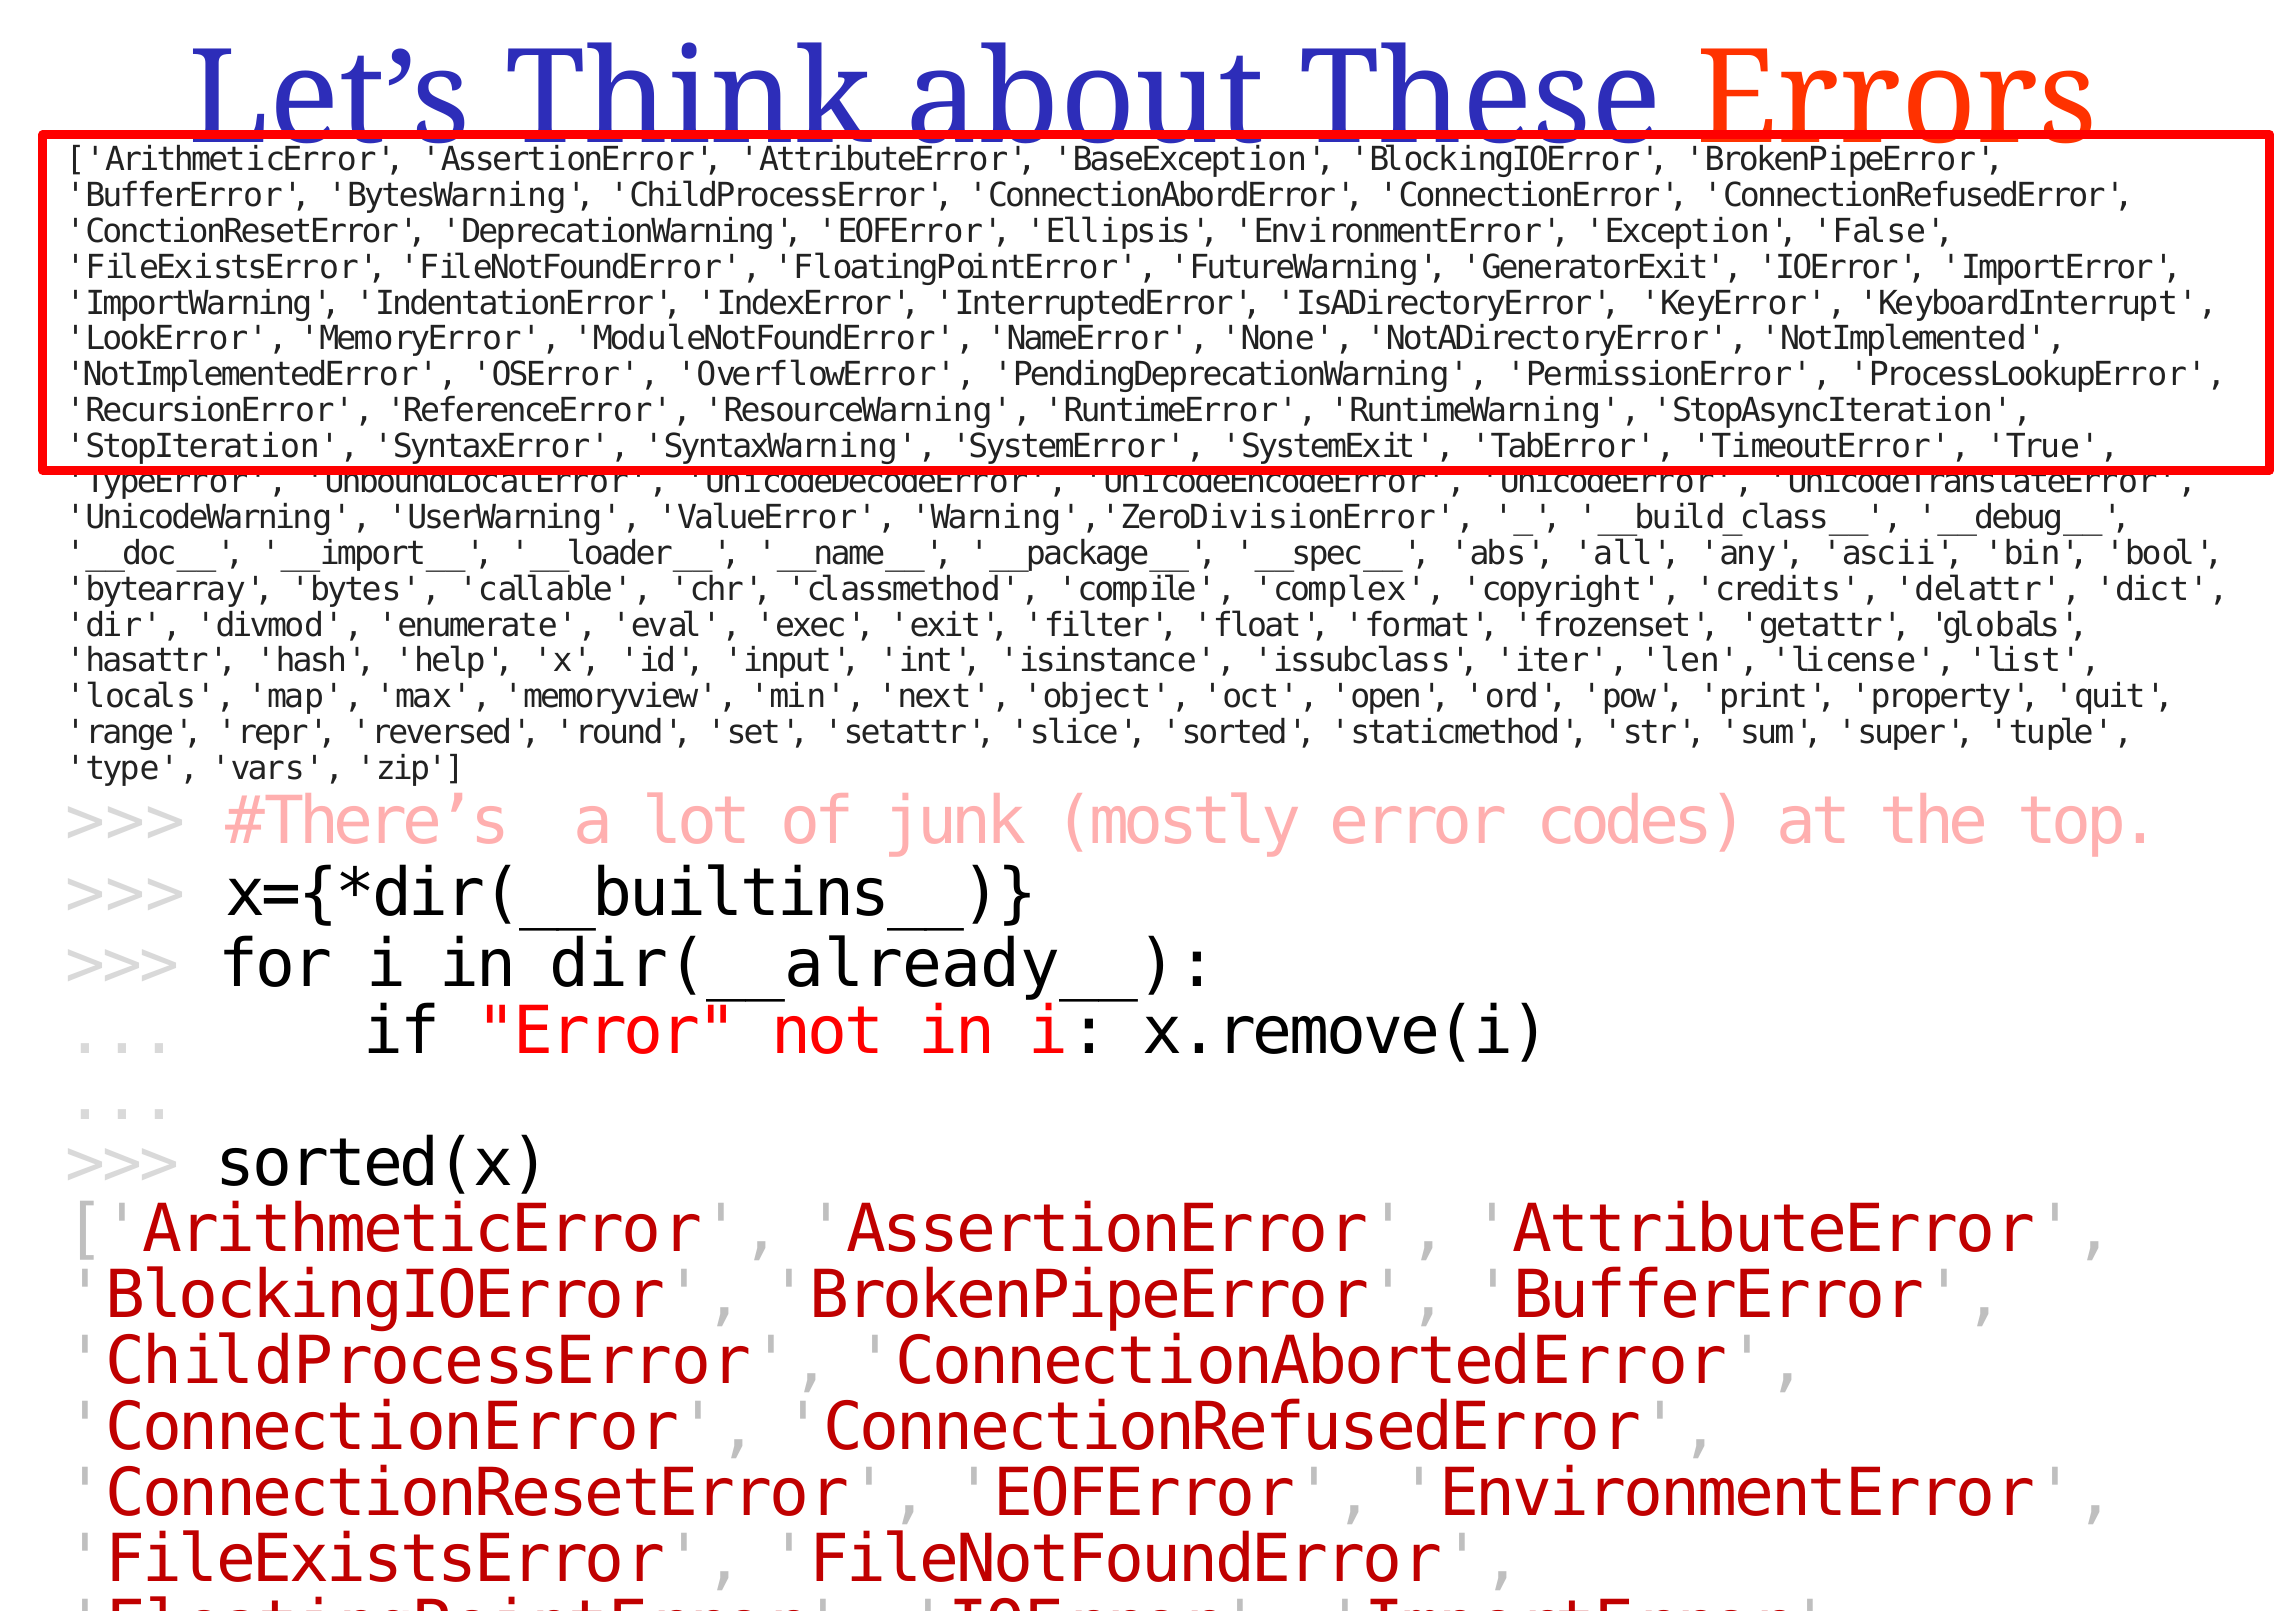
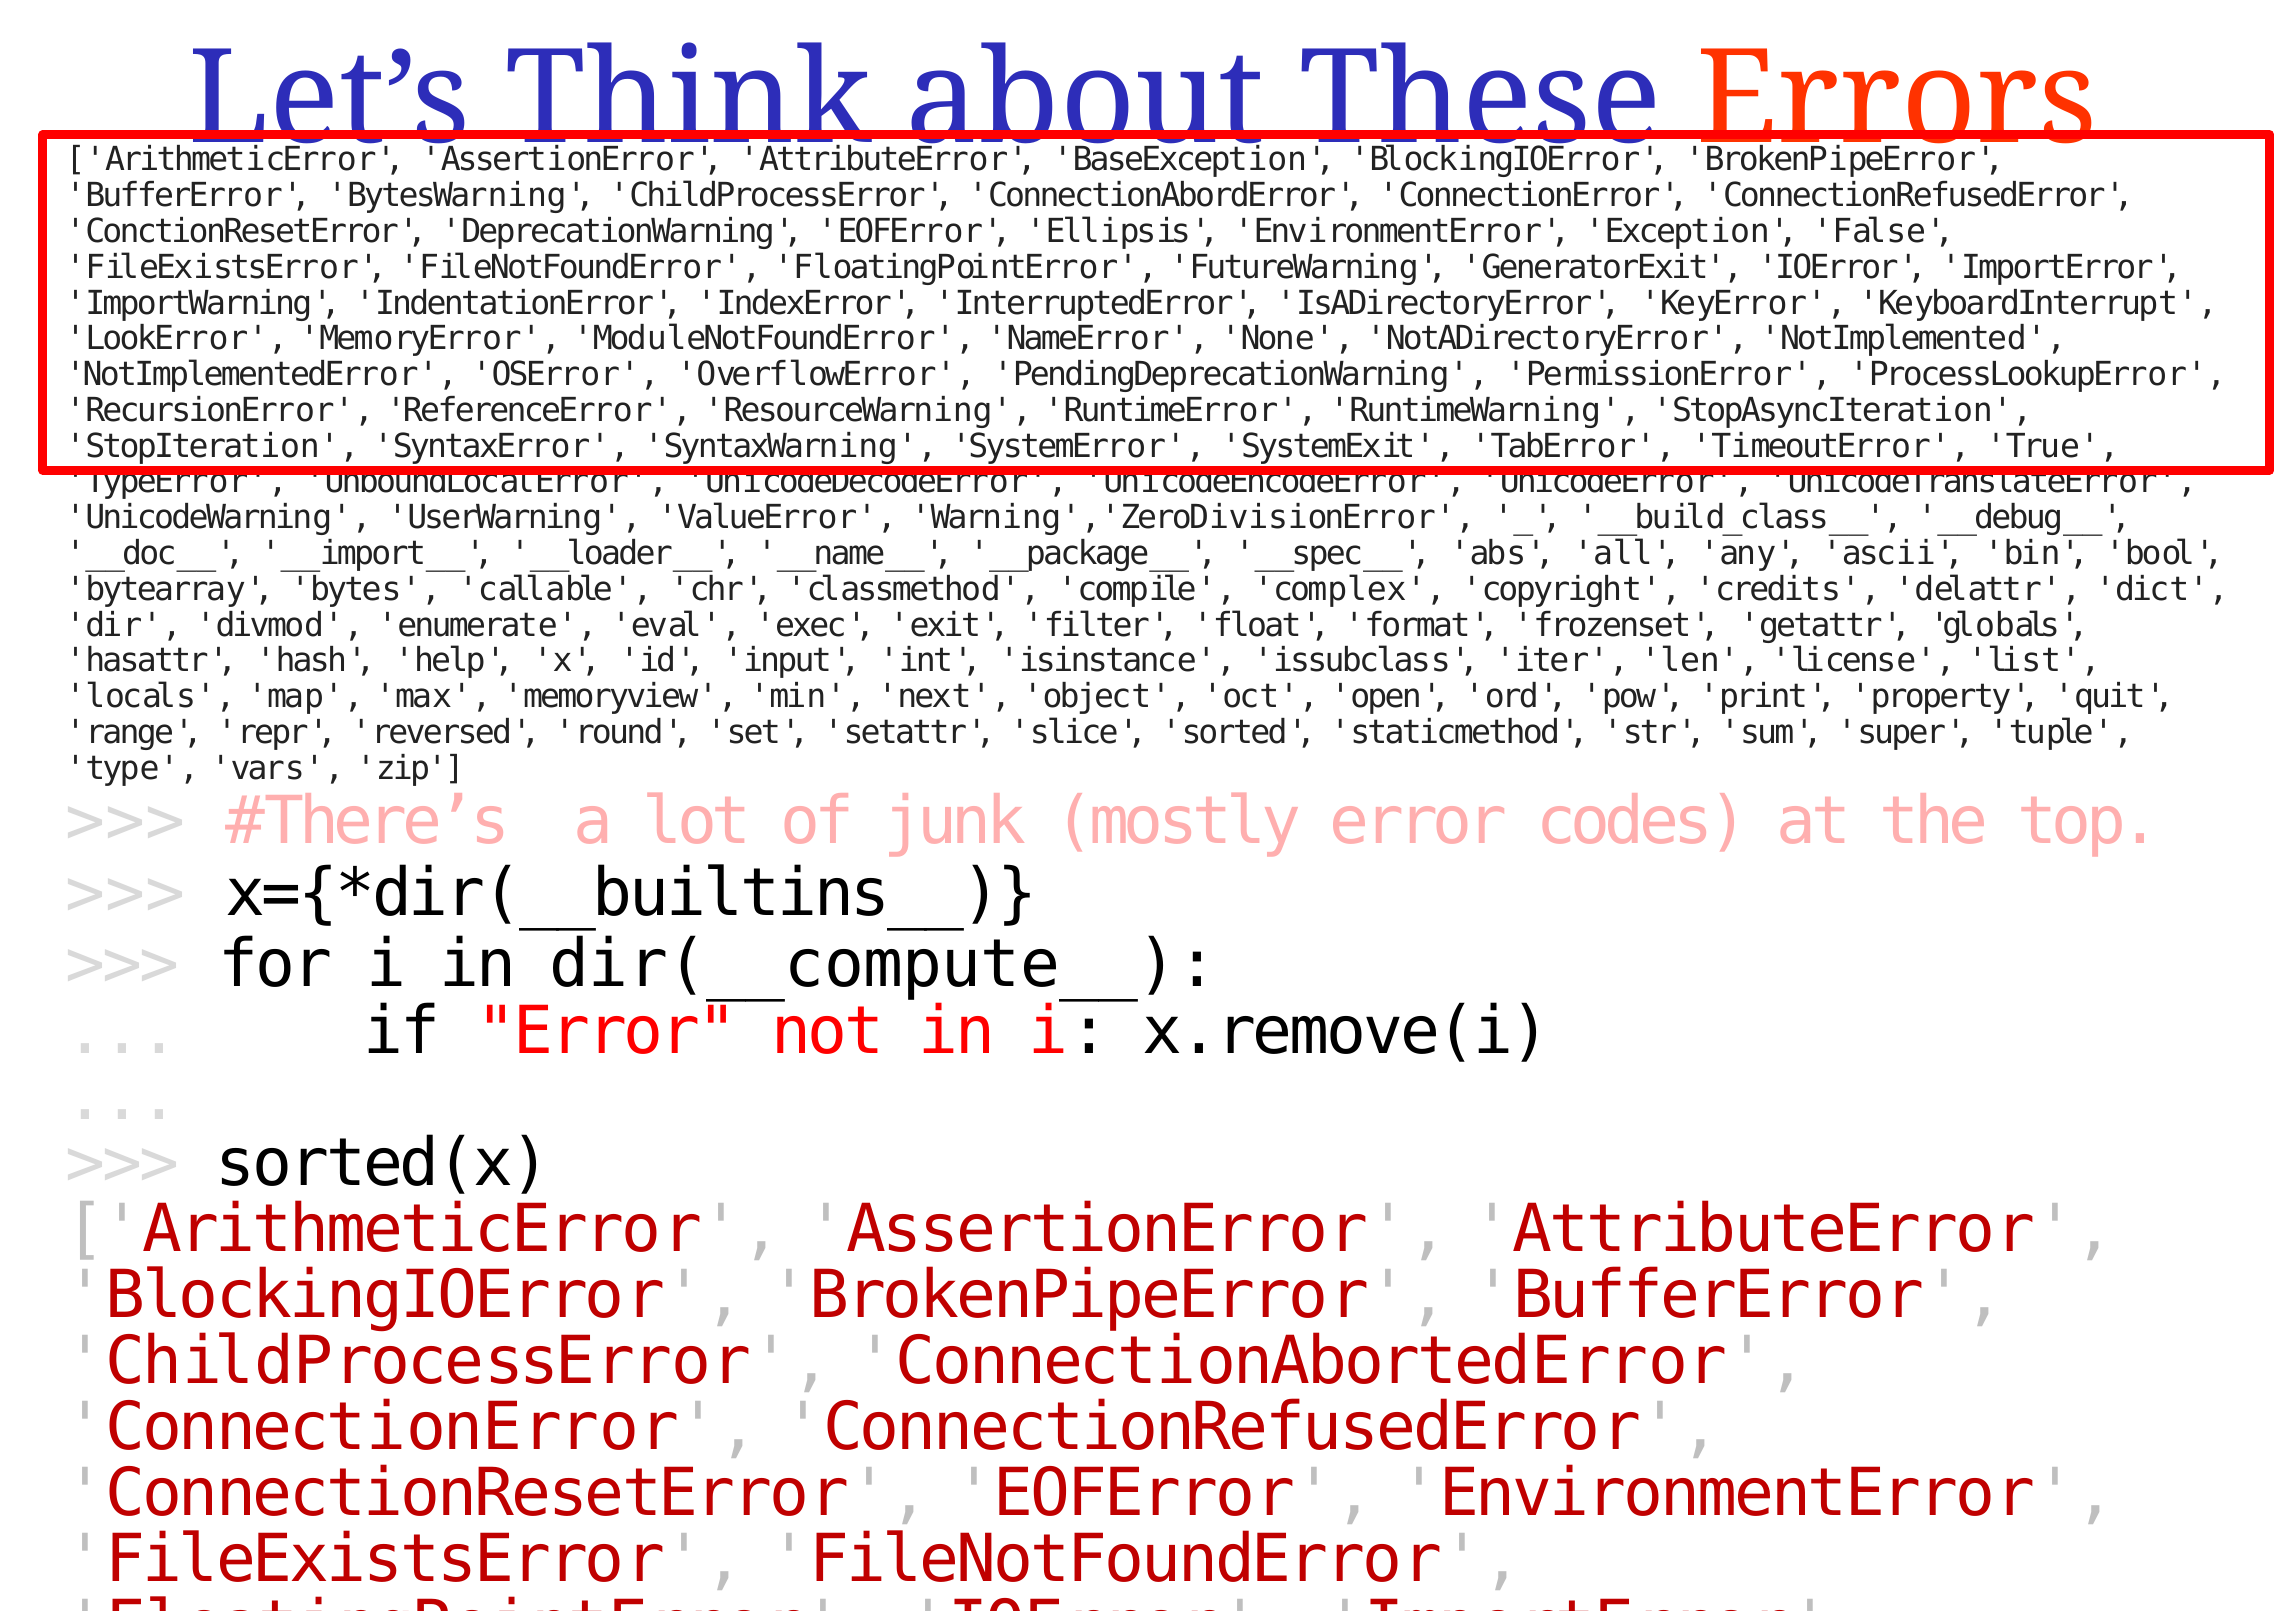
dir(__already__: dir(__already__ -> dir(__compute__
